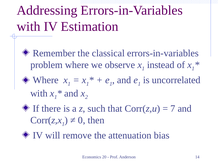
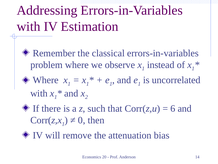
7: 7 -> 6
